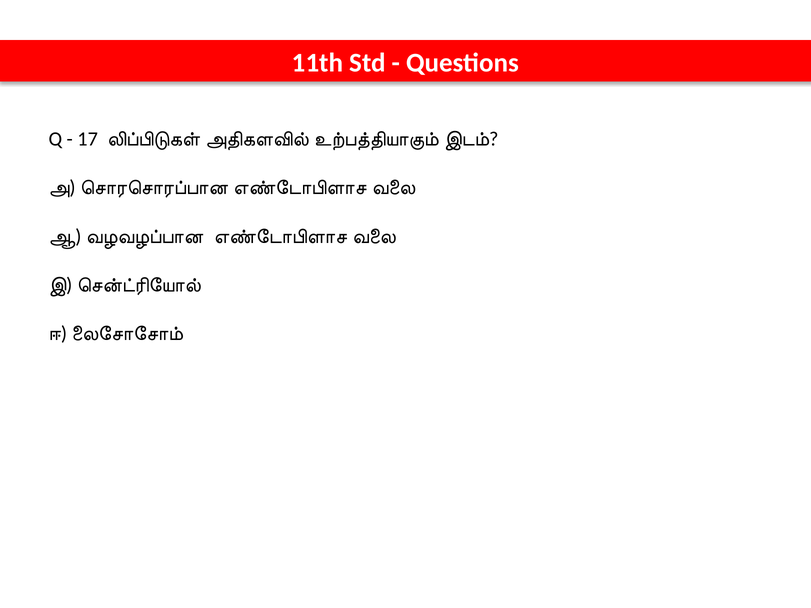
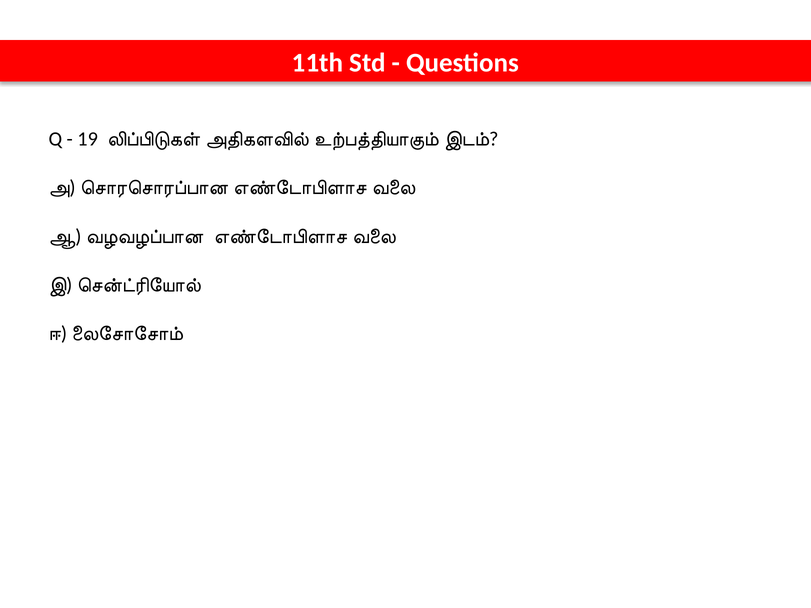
17: 17 -> 19
